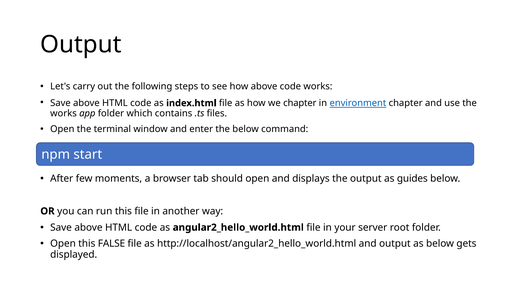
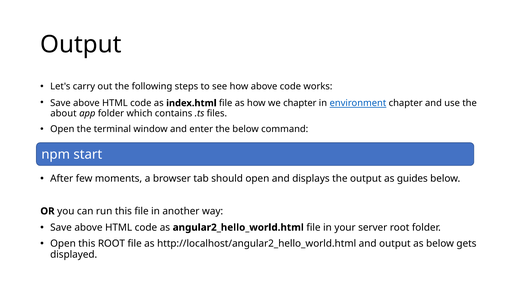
works at (64, 113): works -> about
this FALSE: FALSE -> ROOT
